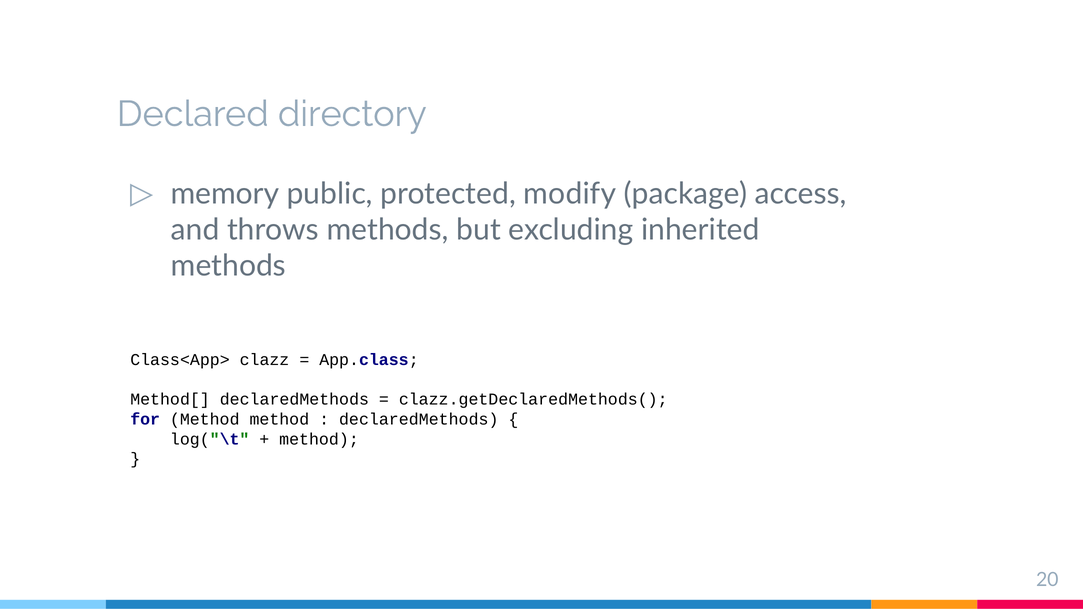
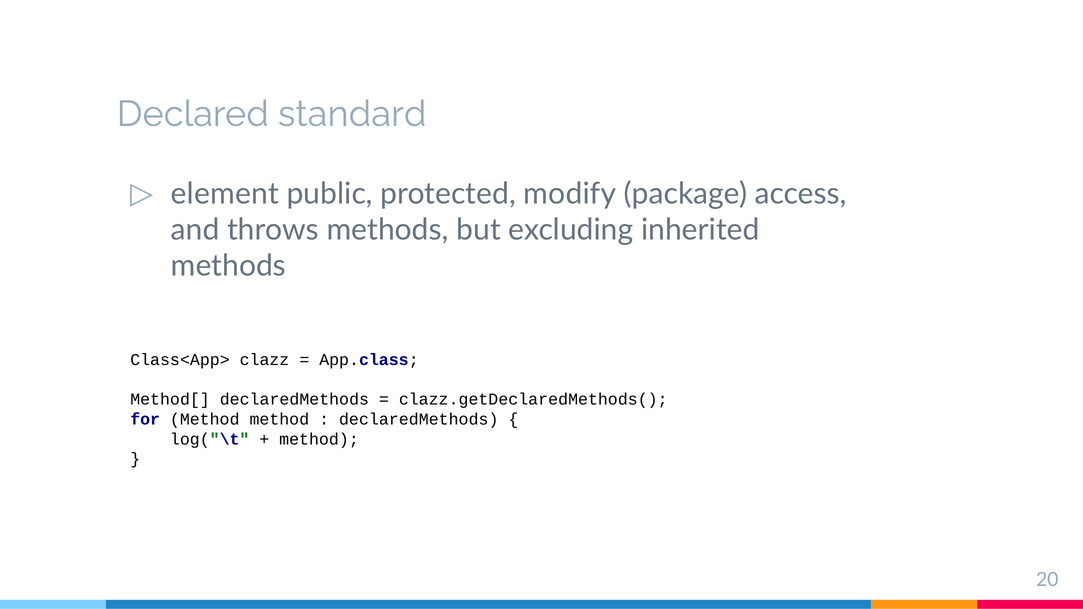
directory: directory -> standard
memory: memory -> element
